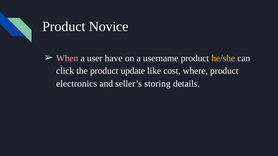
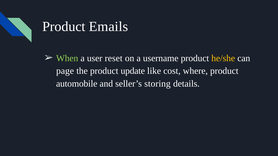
Novice: Novice -> Emails
When colour: pink -> light green
have: have -> reset
click: click -> page
electronics: electronics -> automobile
